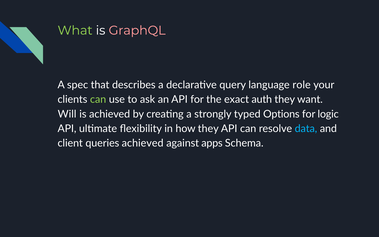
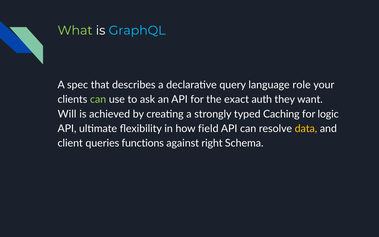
GraphQL colour: pink -> light blue
Options: Options -> Caching
how they: they -> field
data colour: light blue -> yellow
queries achieved: achieved -> functions
apps: apps -> right
